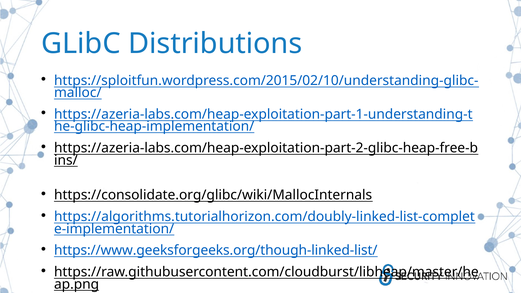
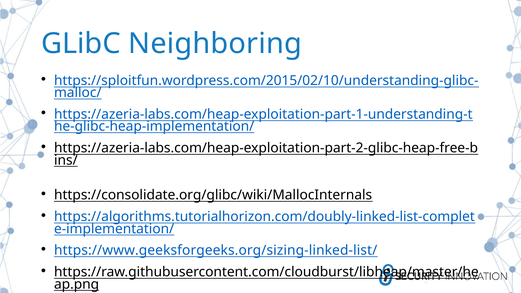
Distributions: Distributions -> Neighboring
https://www.geeksforgeeks.org/though-linked-list/: https://www.geeksforgeeks.org/though-linked-list/ -> https://www.geeksforgeeks.org/sizing-linked-list/
